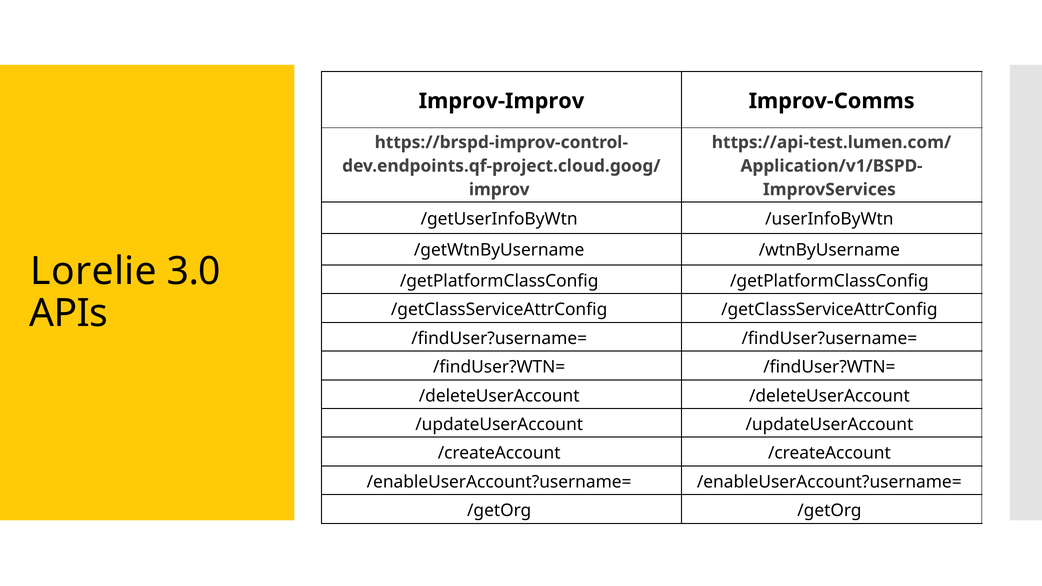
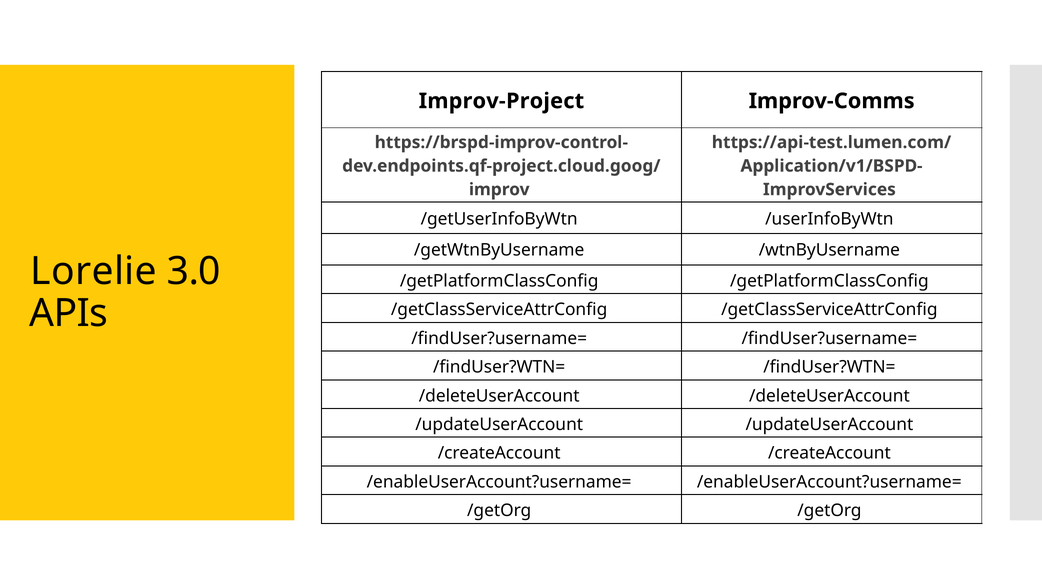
Improv-Improv: Improv-Improv -> Improv-Project
